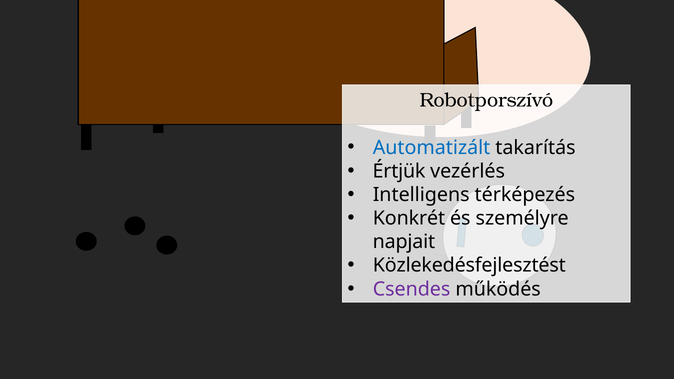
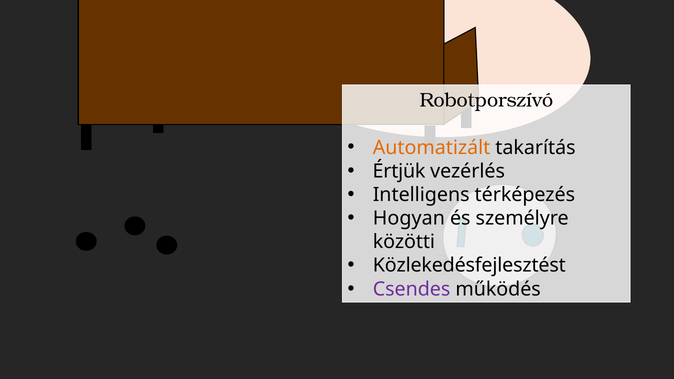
Automatizált colour: blue -> orange
Konkrét: Konkrét -> Hogyan
napjait: napjait -> közötti
